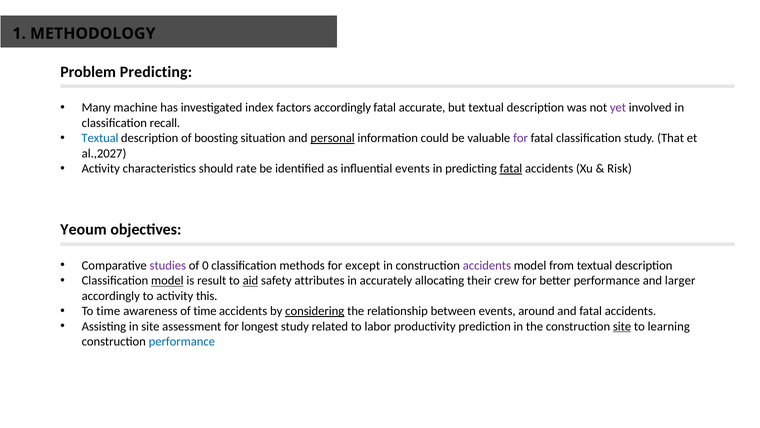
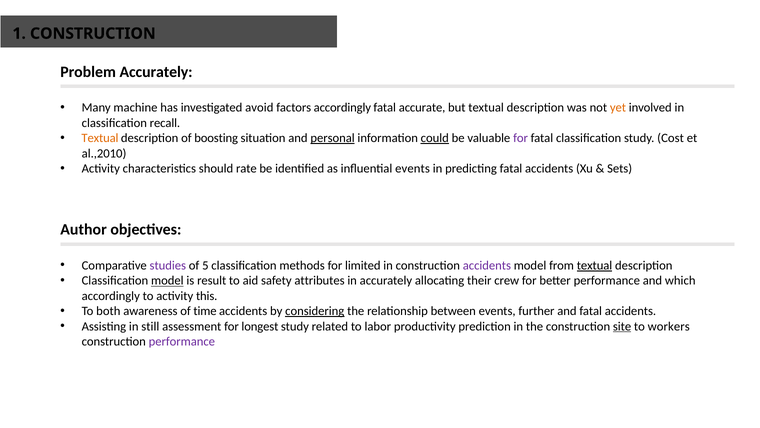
1 METHODOLOGY: METHODOLOGY -> CONSTRUCTION
Problem Predicting: Predicting -> Accurately
index: index -> avoid
yet colour: purple -> orange
Textual at (100, 138) colour: blue -> orange
could underline: none -> present
That: That -> Cost
al.,2027: al.,2027 -> al.,2010
fatal at (511, 168) underline: present -> none
Risk: Risk -> Sets
Yeoum: Yeoum -> Author
0: 0 -> 5
except: except -> limited
textual at (595, 265) underline: none -> present
aid underline: present -> none
larger: larger -> which
To time: time -> both
around: around -> further
in site: site -> still
learning: learning -> workers
performance at (182, 341) colour: blue -> purple
